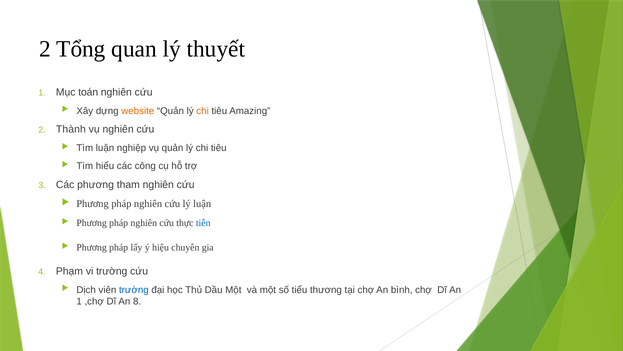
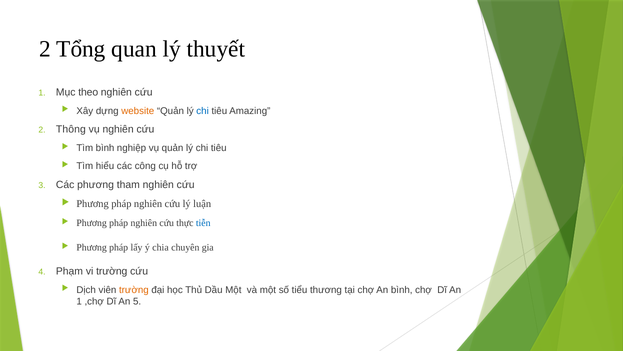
toán: toán -> theo
chi at (203, 111) colour: orange -> blue
Thành: Thành -> Thông
Tìm luận: luận -> bình
hiệu: hiệu -> chia
trường at (134, 289) colour: blue -> orange
8: 8 -> 5
